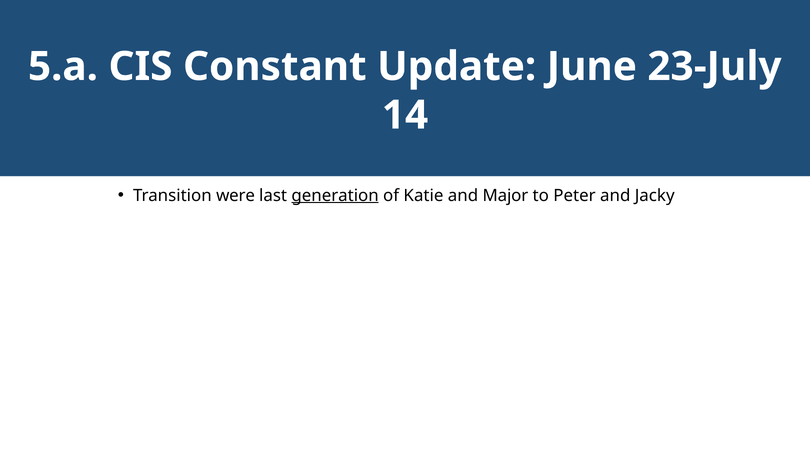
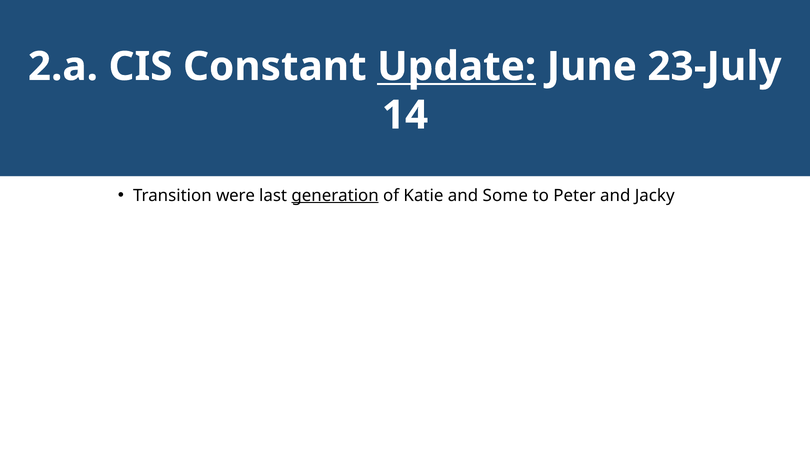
5.a: 5.a -> 2.a
Update underline: none -> present
Major: Major -> Some
